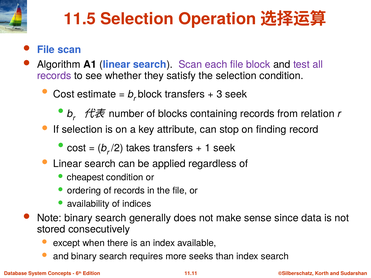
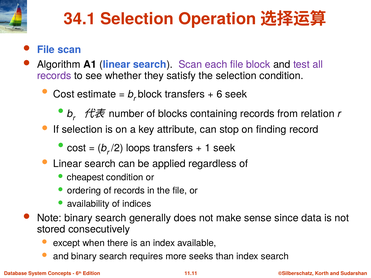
11.5: 11.5 -> 34.1
3: 3 -> 6
takes: takes -> loops
